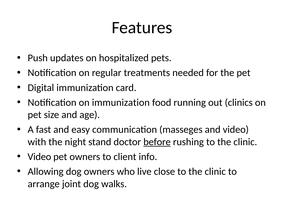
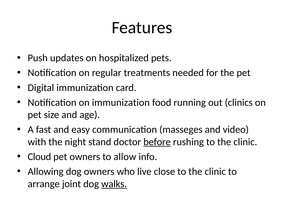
Video at (39, 157): Video -> Cloud
client: client -> allow
walks underline: none -> present
